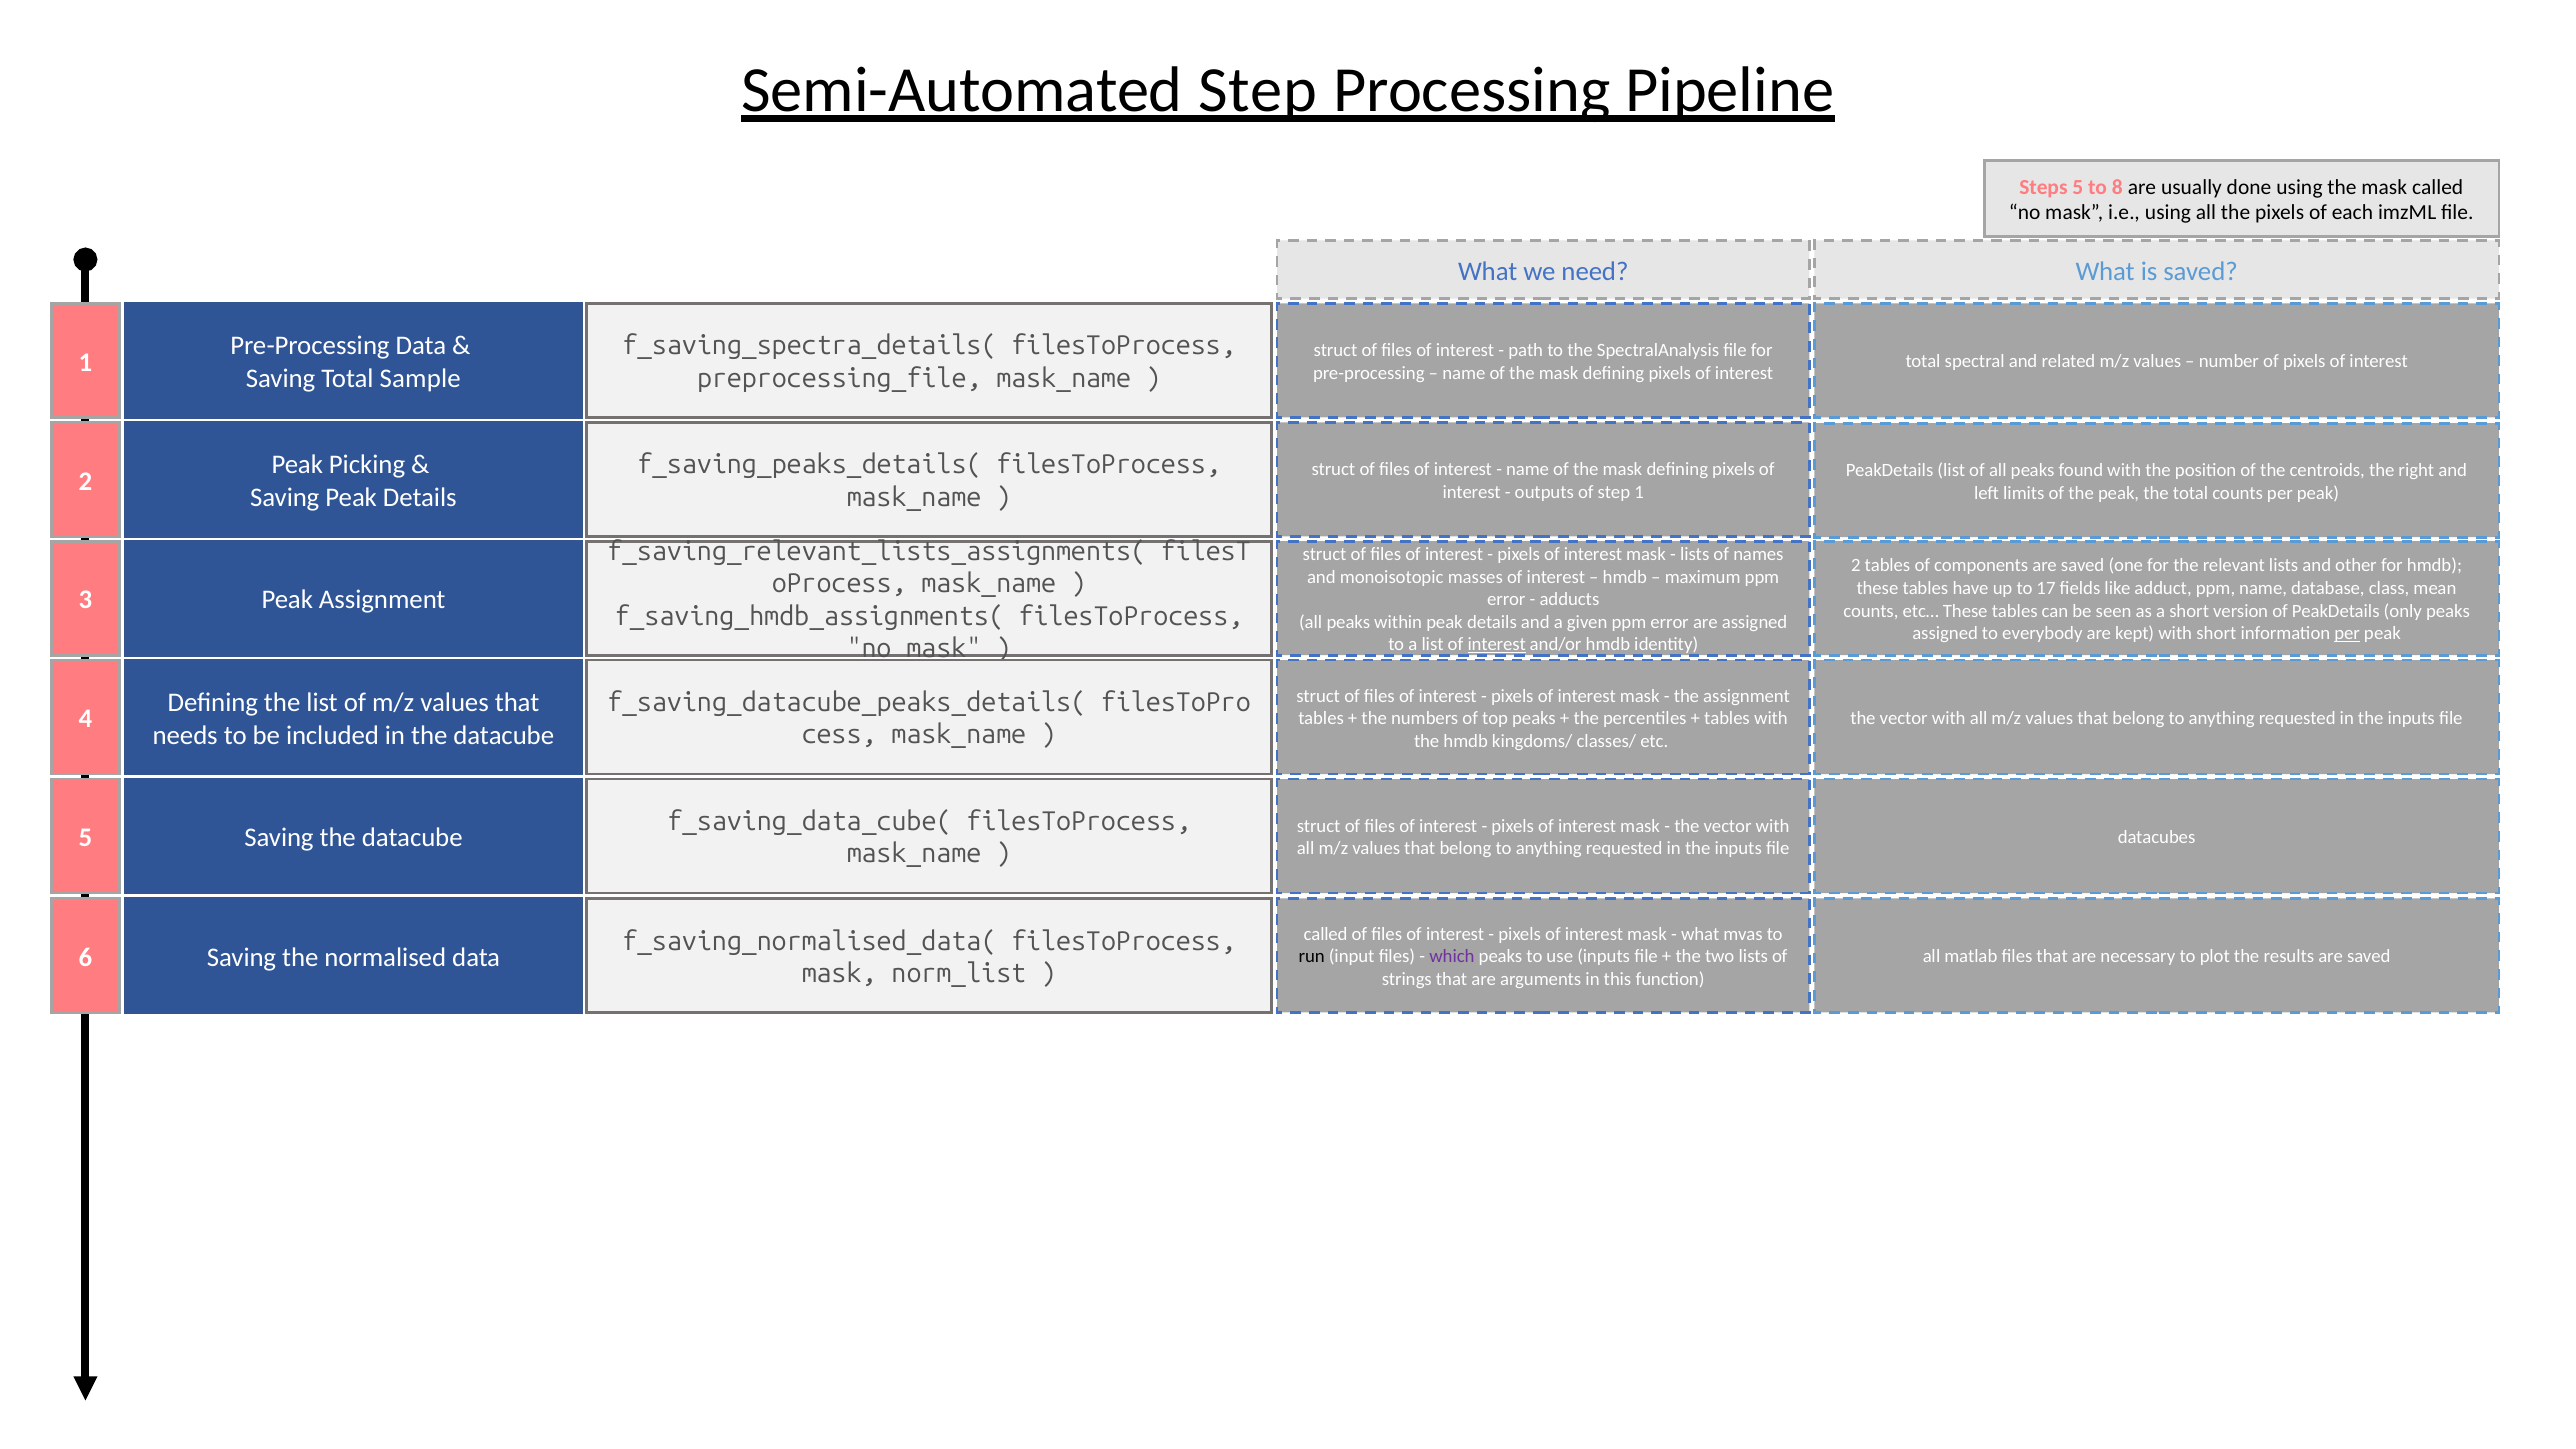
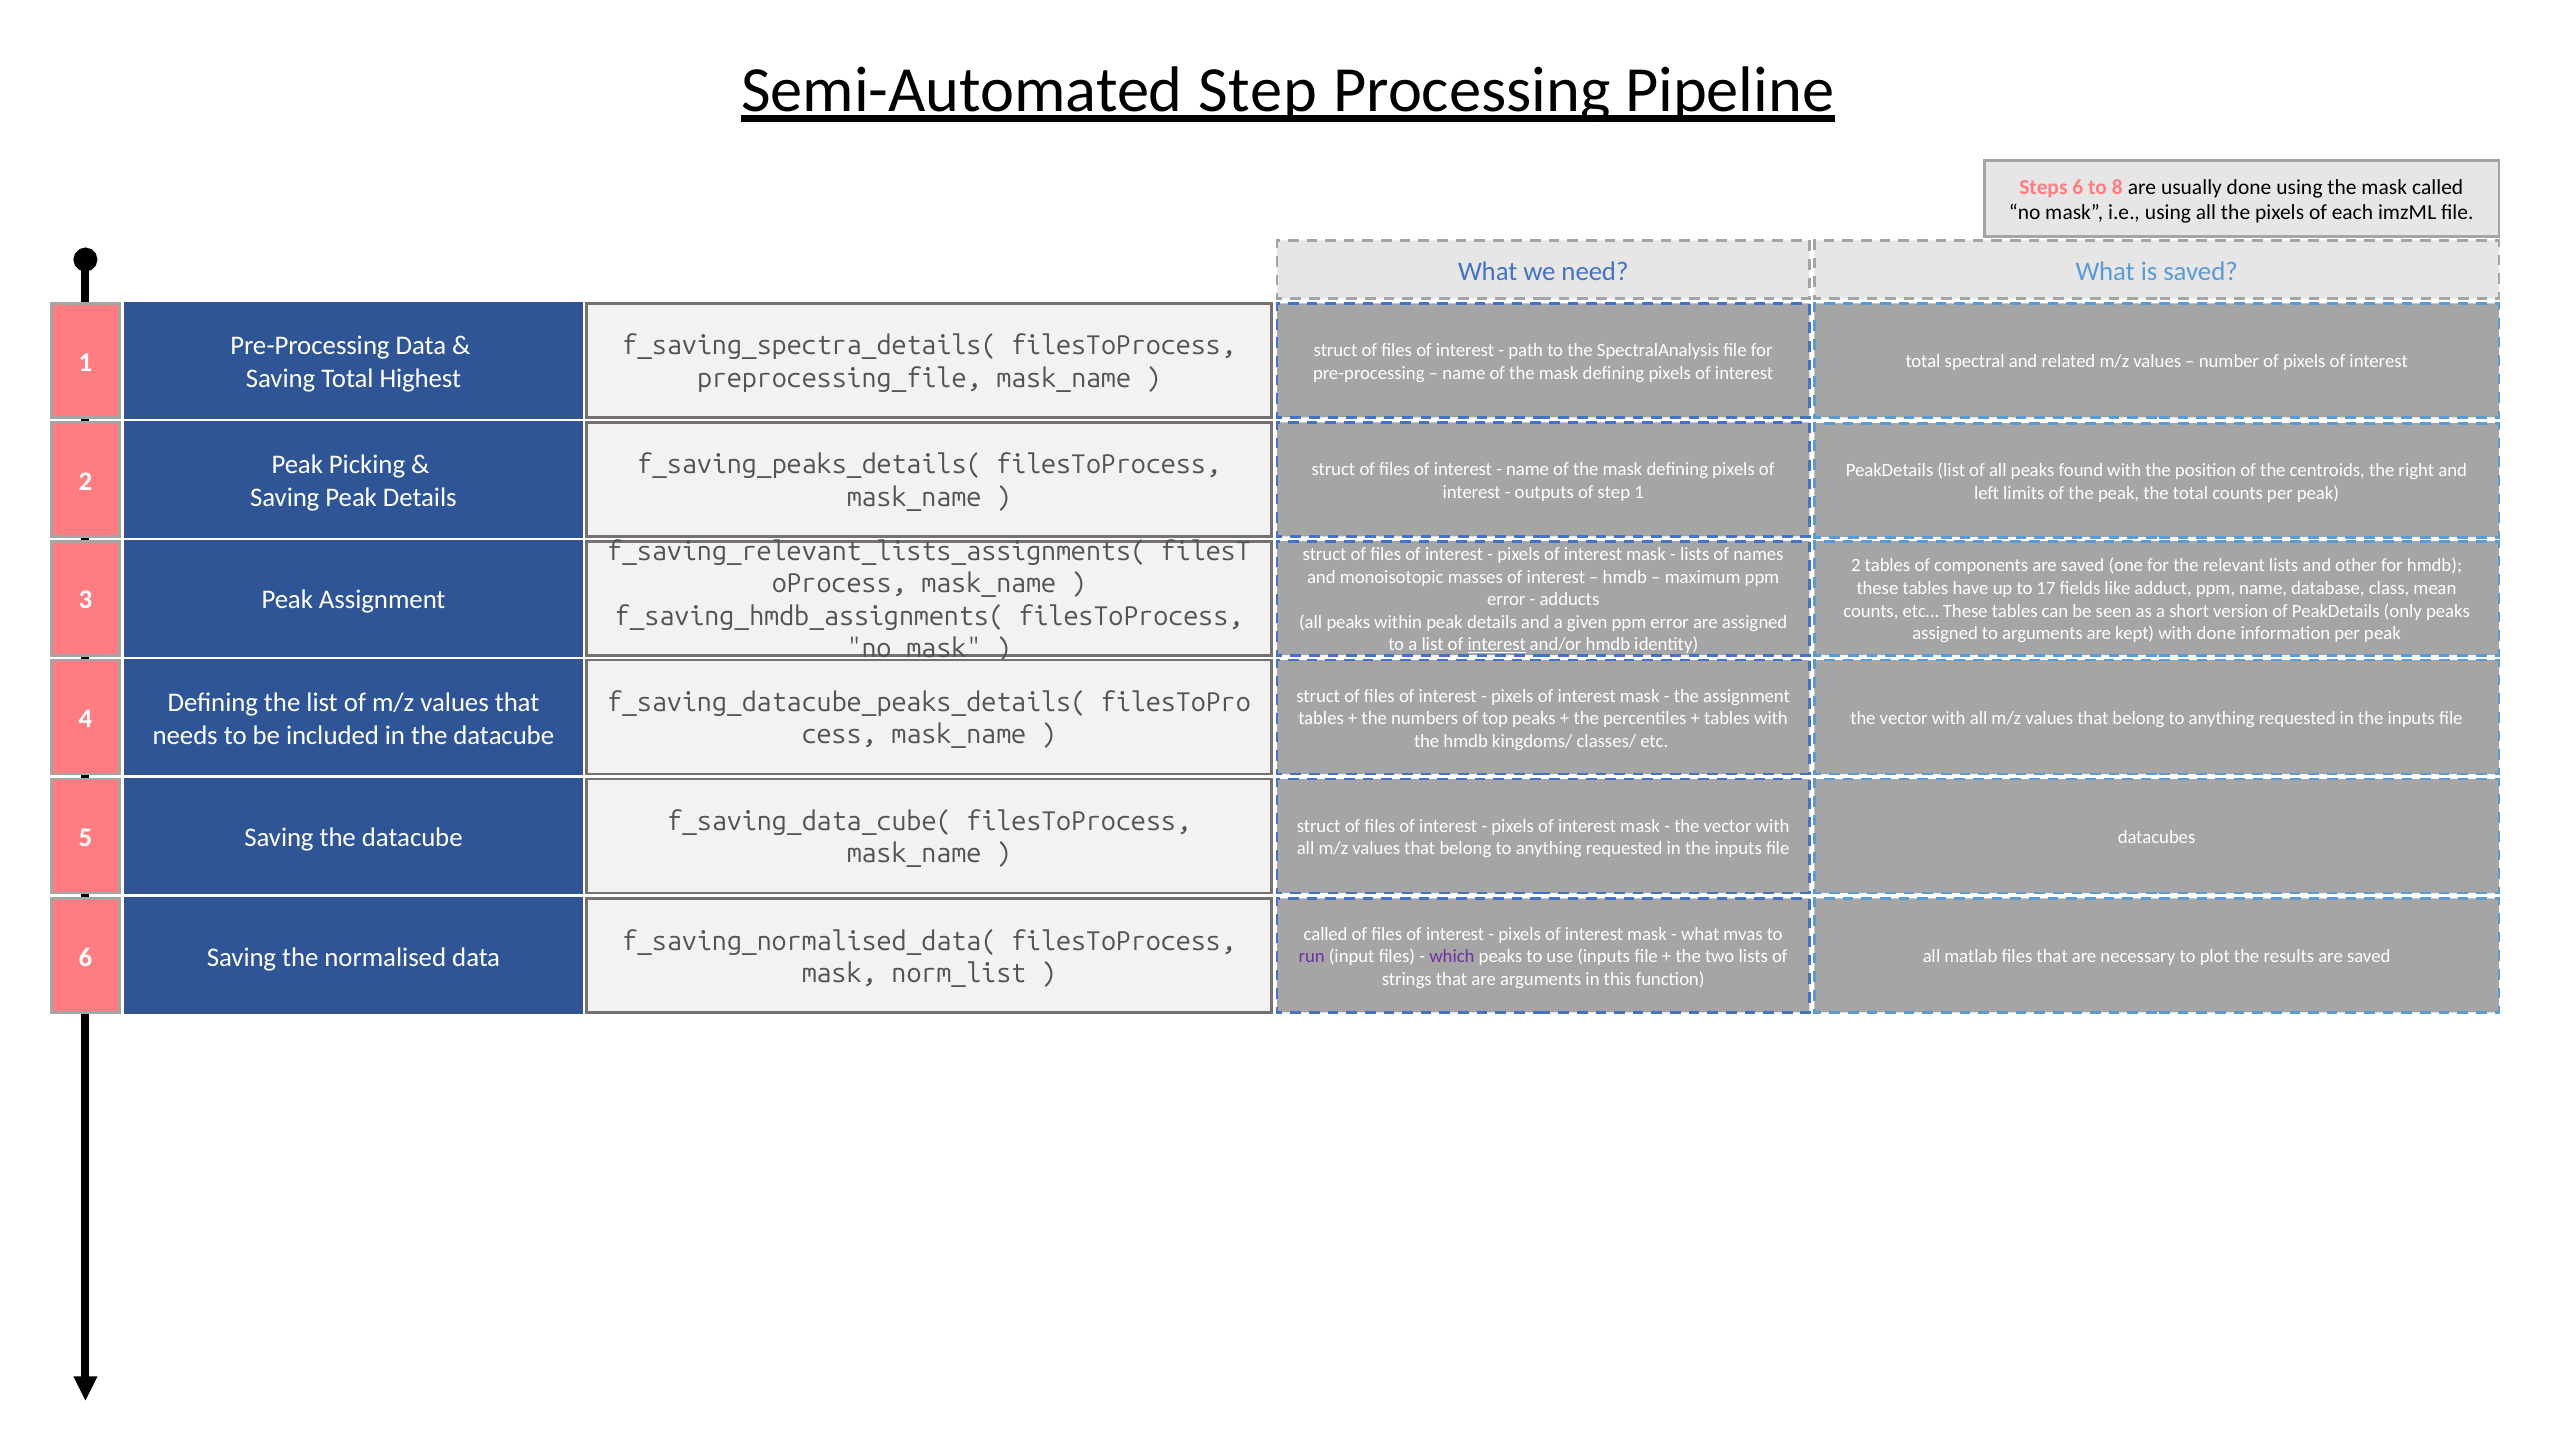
Steps 5: 5 -> 6
Sample: Sample -> Highest
to everybody: everybody -> arguments
with short: short -> done
per at (2347, 633) underline: present -> none
run colour: black -> purple
